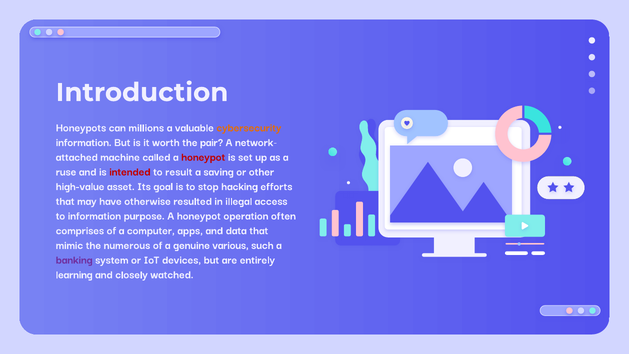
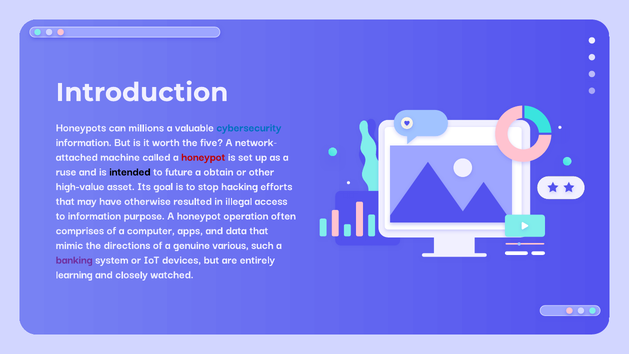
cybersecurity colour: orange -> blue
pair: pair -> five
intended colour: red -> black
result: result -> future
saving: saving -> obtain
numerous: numerous -> directions
